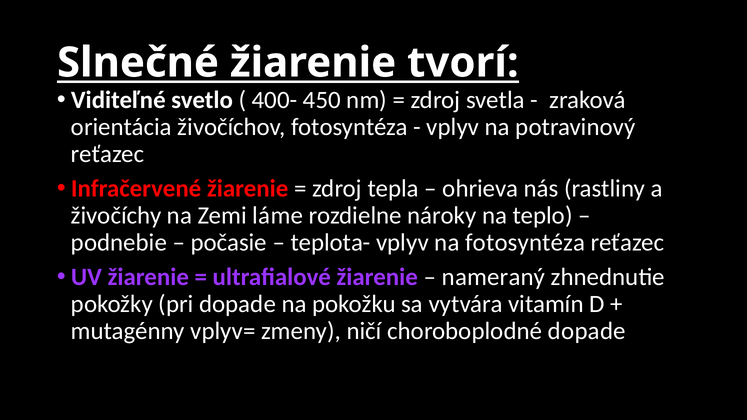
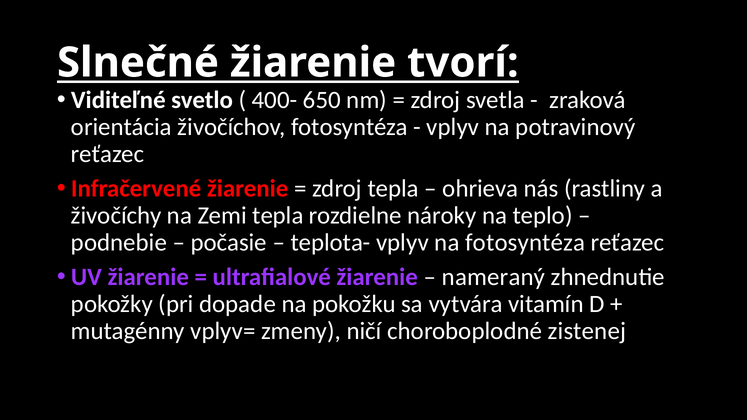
450: 450 -> 650
Zemi láme: láme -> tepla
choroboplodné dopade: dopade -> zistenej
